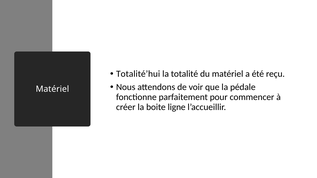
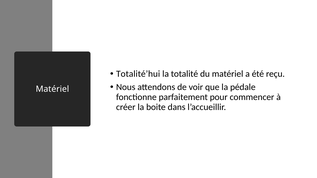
ligne: ligne -> dans
